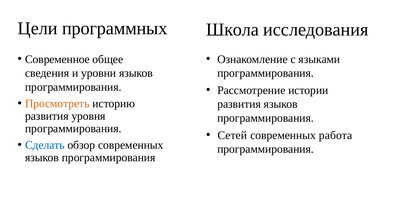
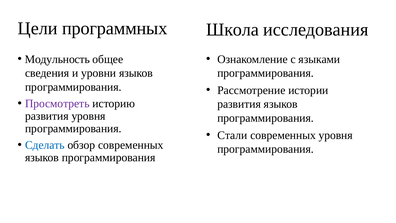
Современное: Современное -> Модульность
Просмотреть colour: orange -> purple
Сетей: Сетей -> Стали
современных работа: работа -> уровня
